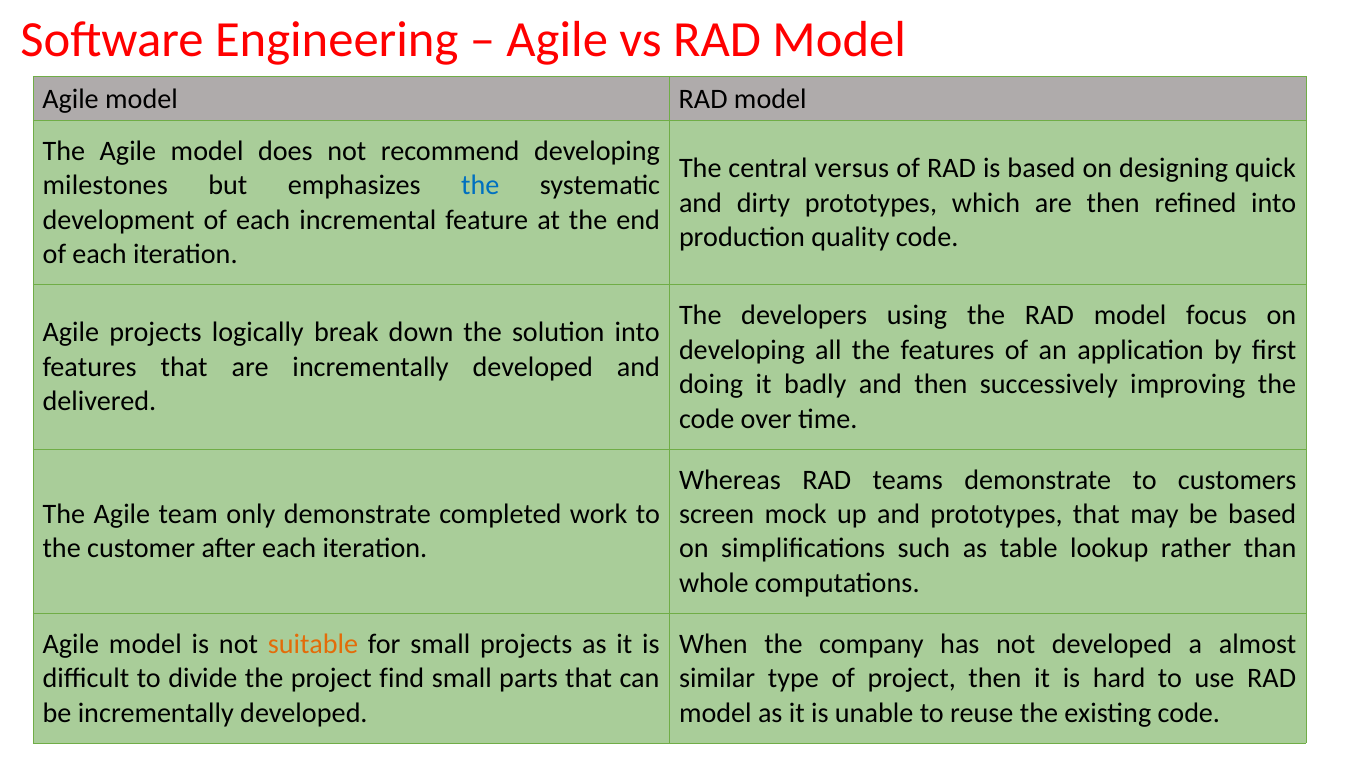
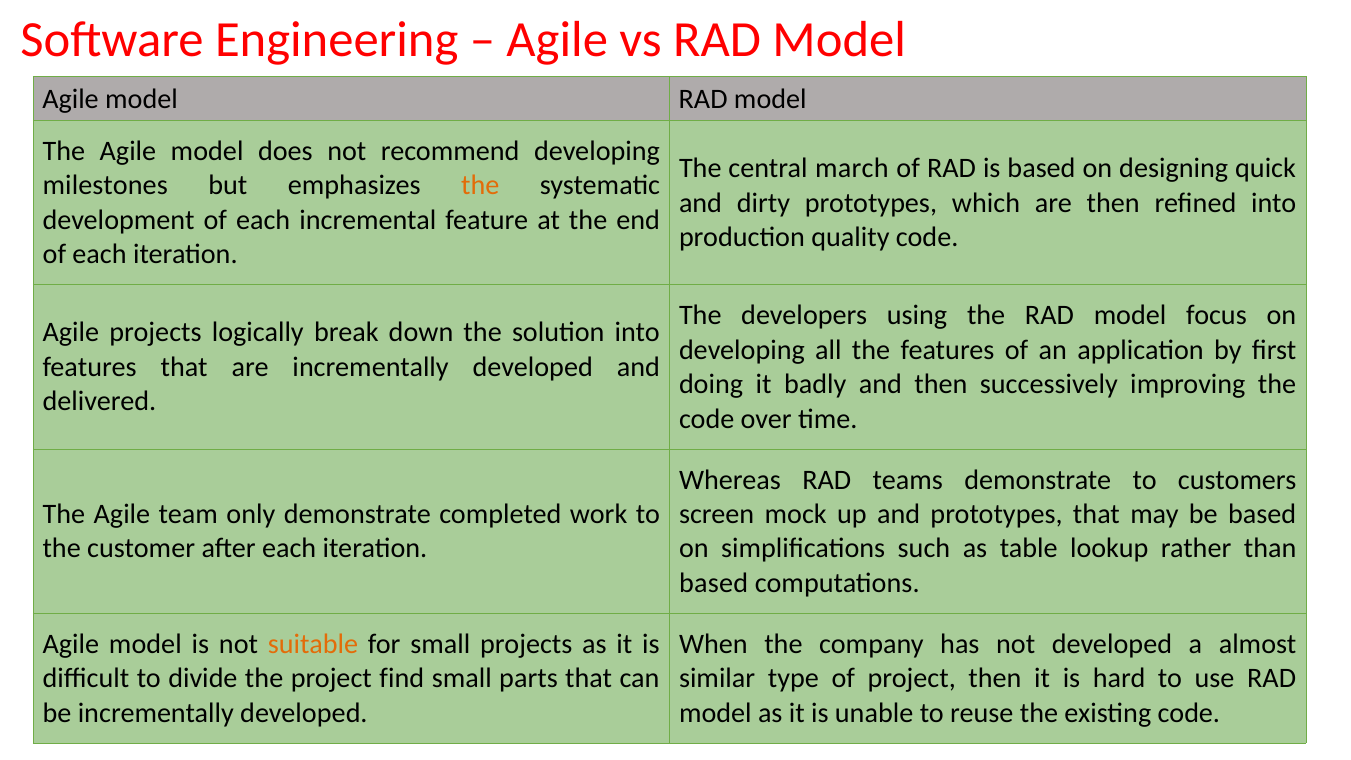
versus: versus -> march
the at (480, 186) colour: blue -> orange
whole at (714, 583): whole -> based
